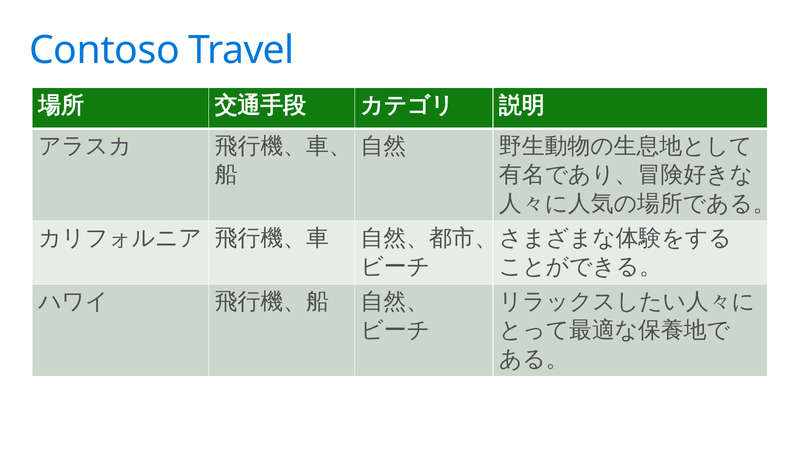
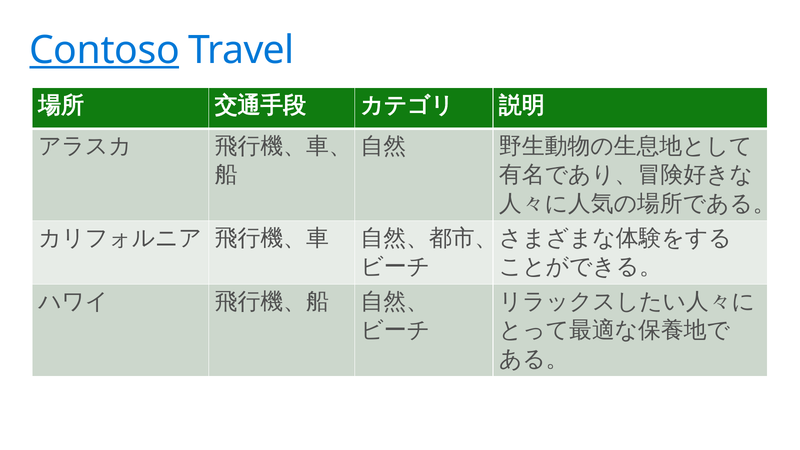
Contoso underline: none -> present
